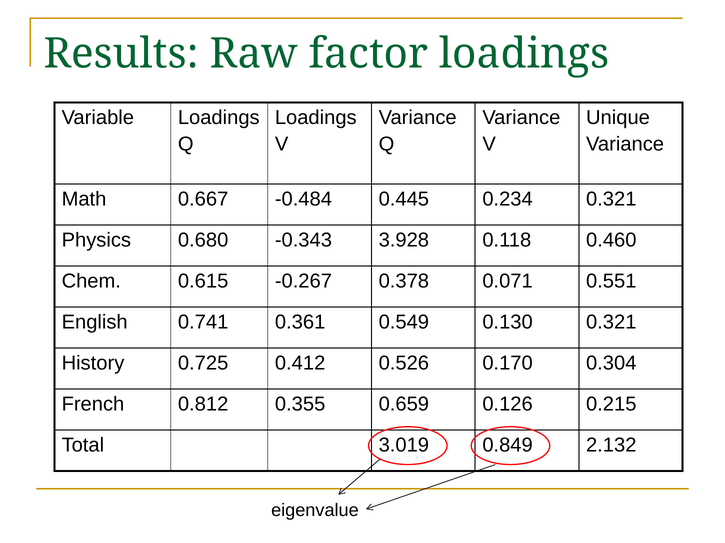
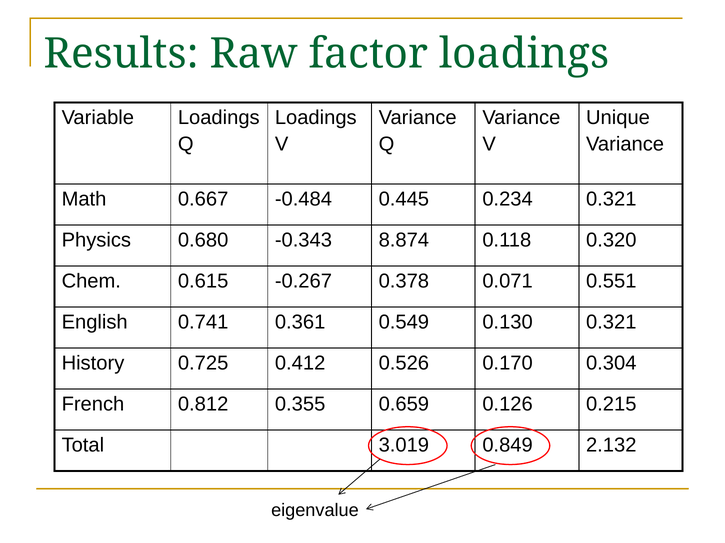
3.928: 3.928 -> 8.874
0.460: 0.460 -> 0.320
